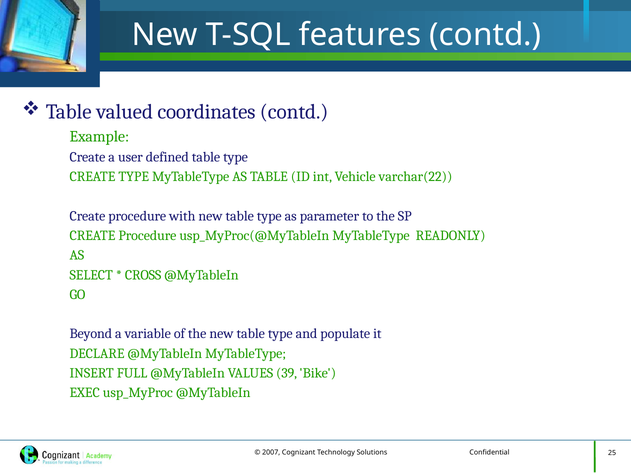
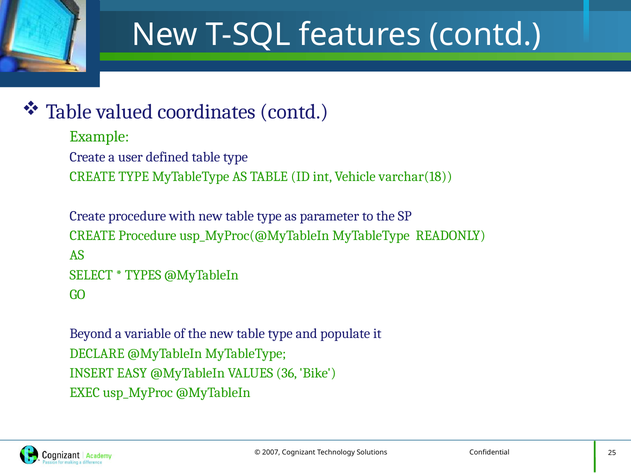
varchar(22: varchar(22 -> varchar(18
CROSS: CROSS -> TYPES
FULL: FULL -> EASY
39: 39 -> 36
